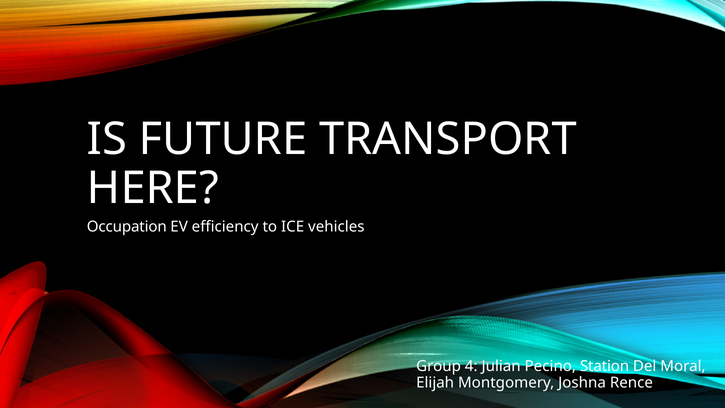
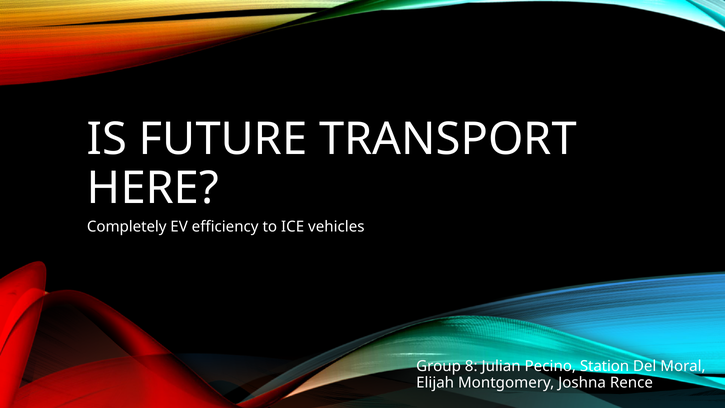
Occupation: Occupation -> Completely
4: 4 -> 8
